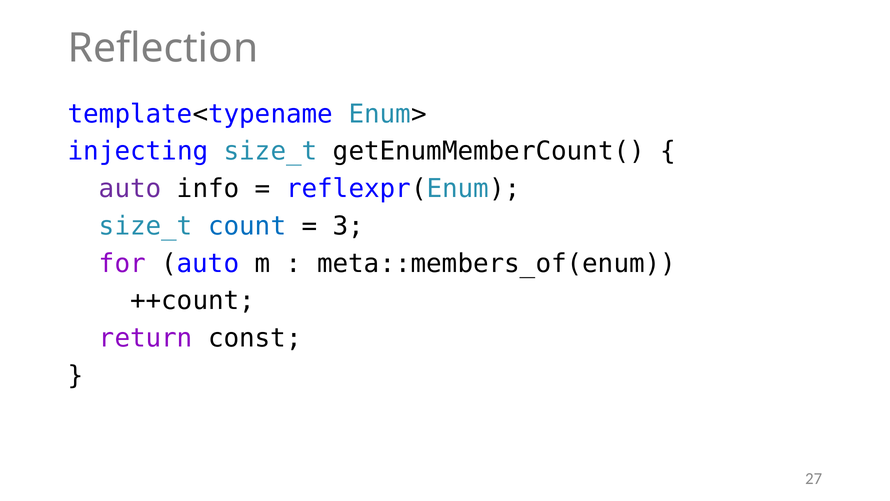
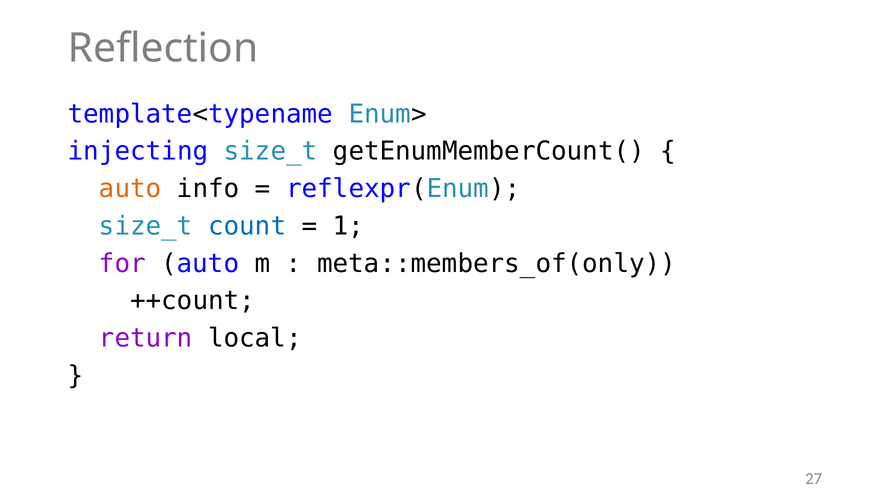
auto at (130, 189) colour: purple -> orange
3: 3 -> 1
meta::members_of(enum: meta::members_of(enum -> meta::members_of(only
const: const -> local
